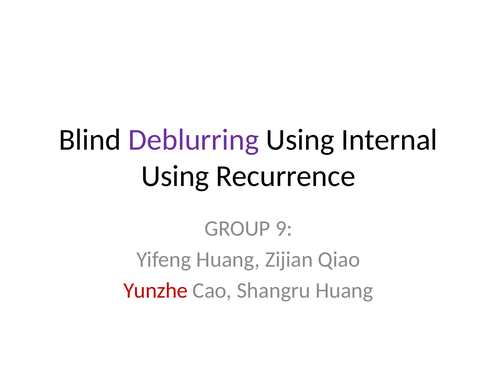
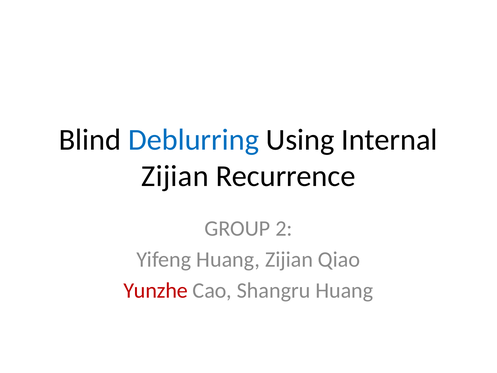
Deblurring colour: purple -> blue
Using at (175, 176): Using -> Zijian
9: 9 -> 2
